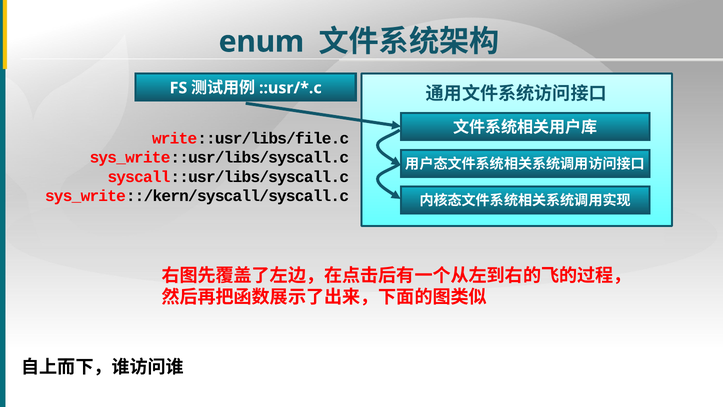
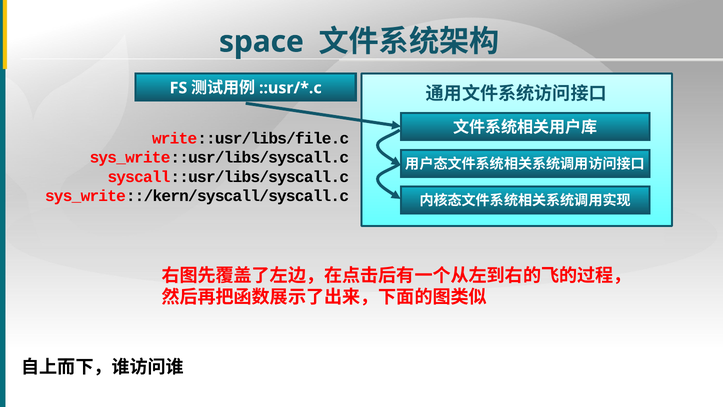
enum: enum -> space
